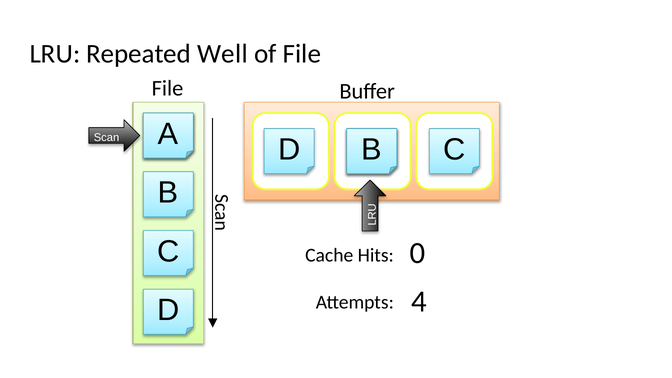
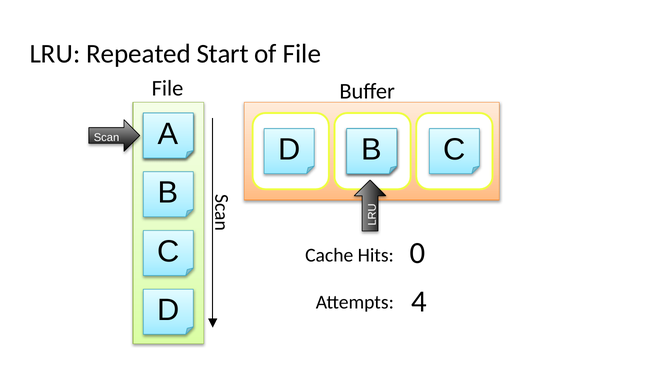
Well: Well -> Start
